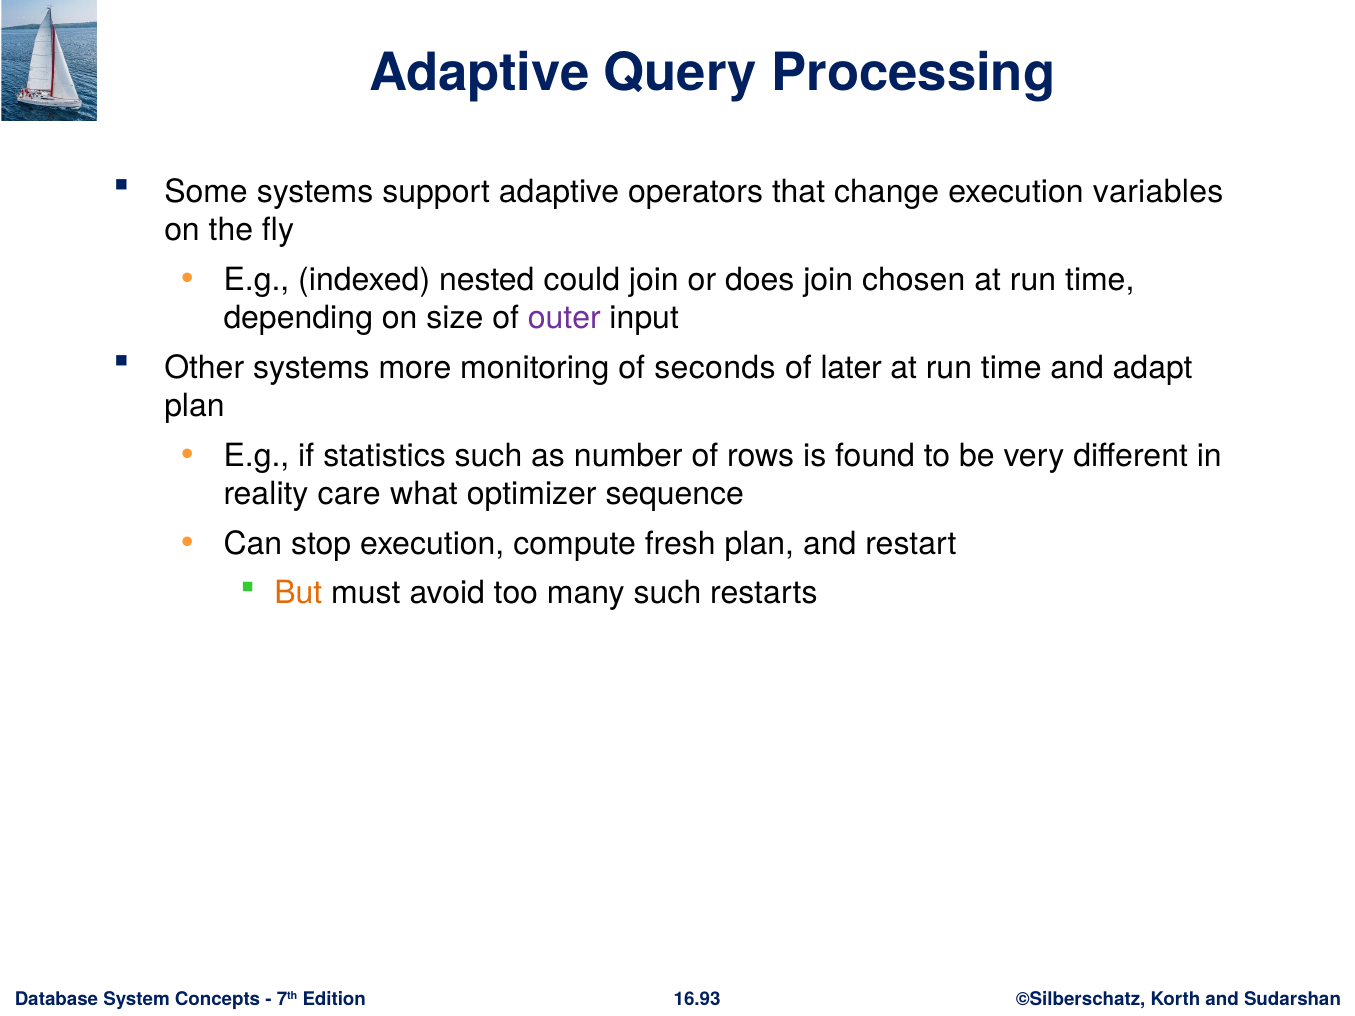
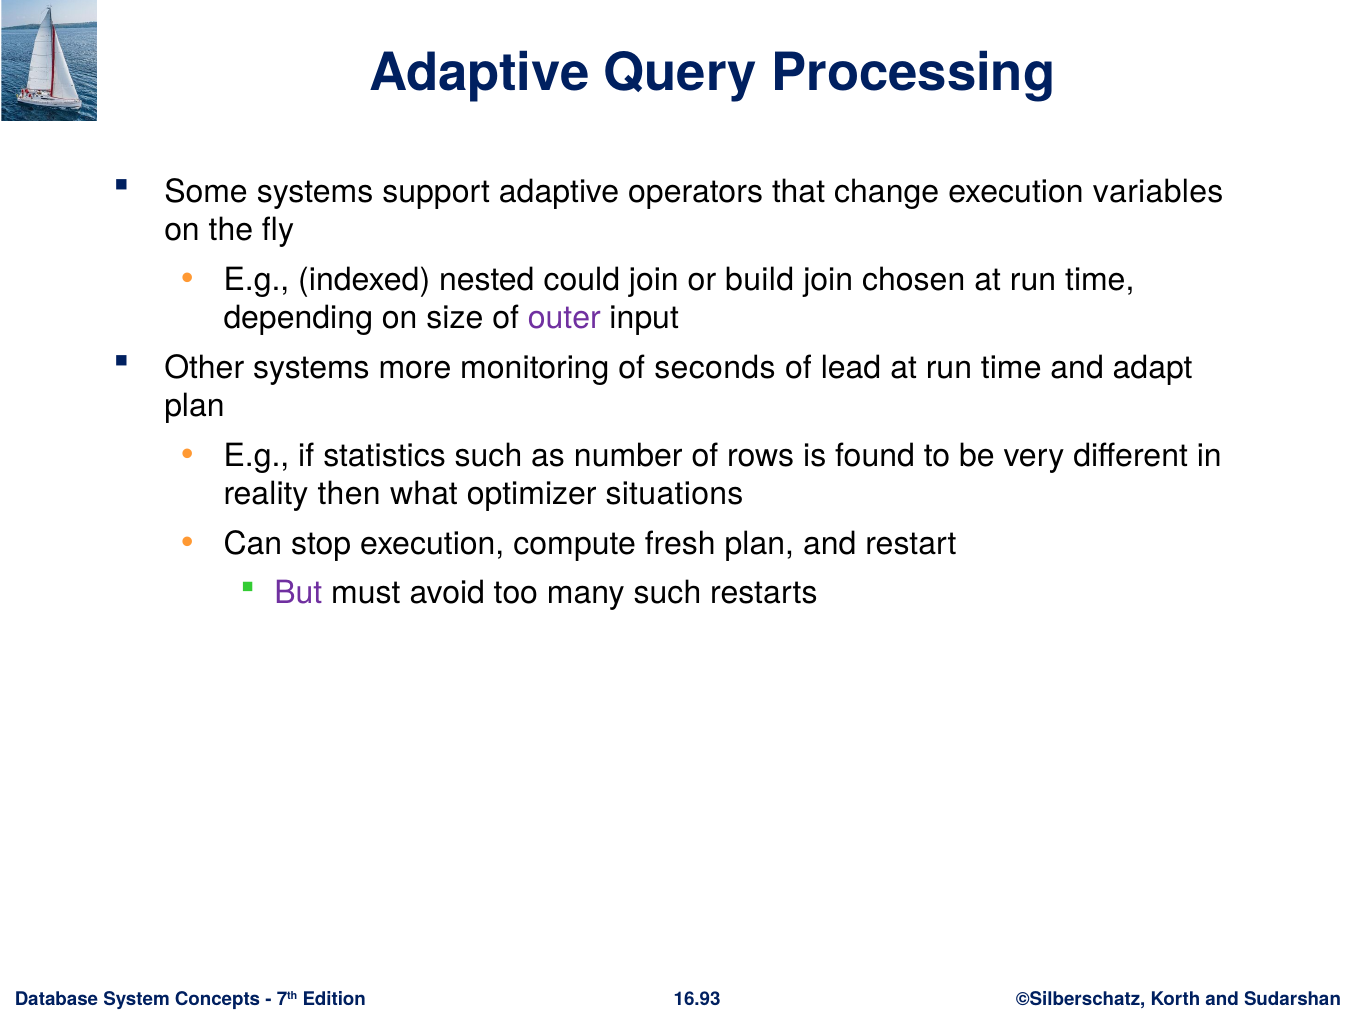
does: does -> build
later: later -> lead
care: care -> then
sequence: sequence -> situations
But colour: orange -> purple
